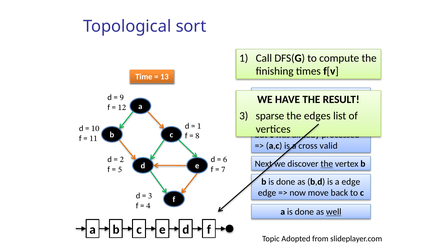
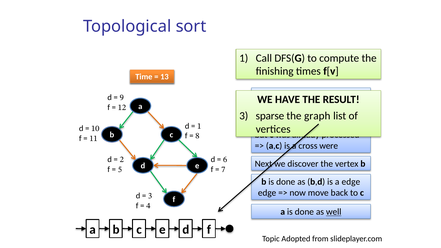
edges: edges -> graph
valid: valid -> were
the at (327, 164) underline: present -> none
